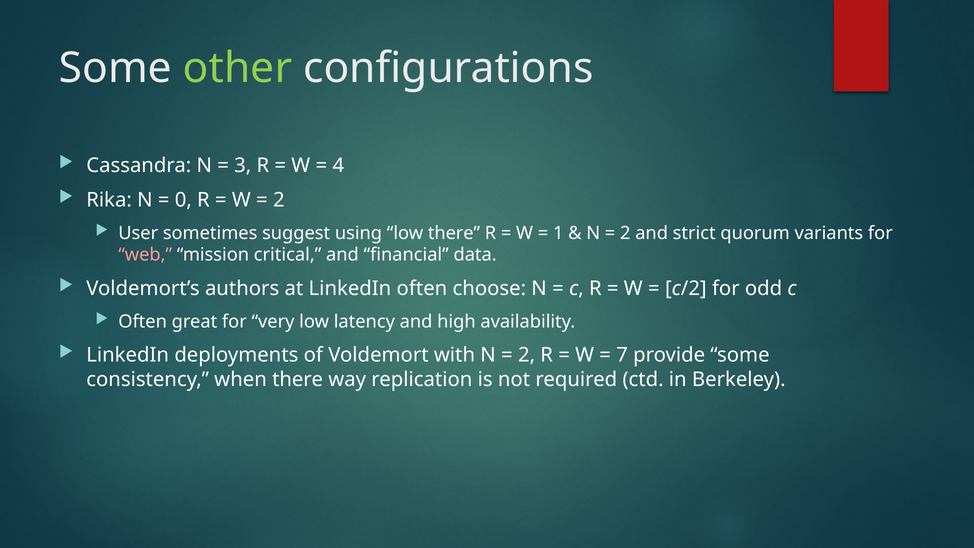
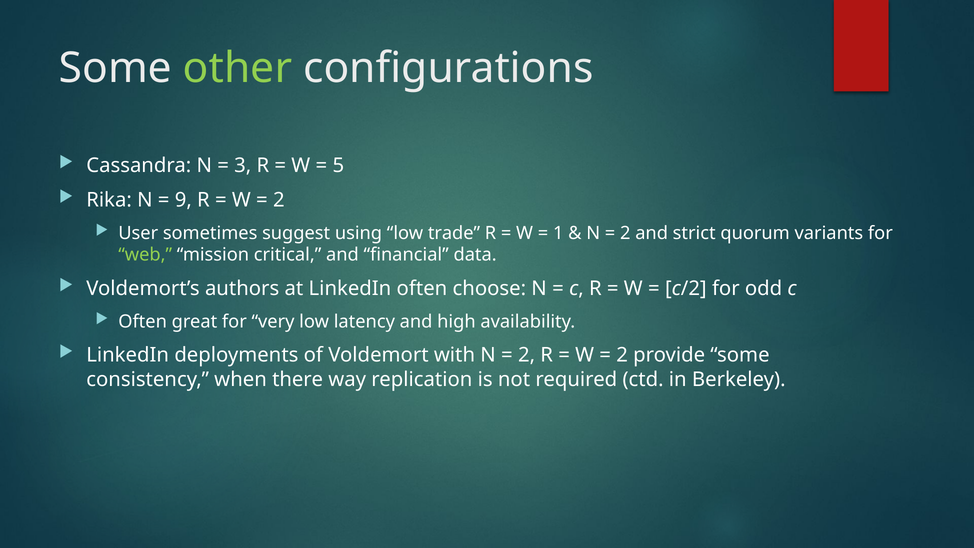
4: 4 -> 5
0: 0 -> 9
low there: there -> trade
web colour: pink -> light green
7 at (622, 355): 7 -> 2
